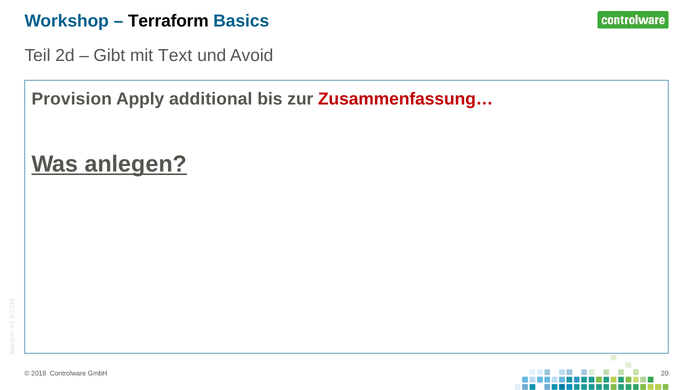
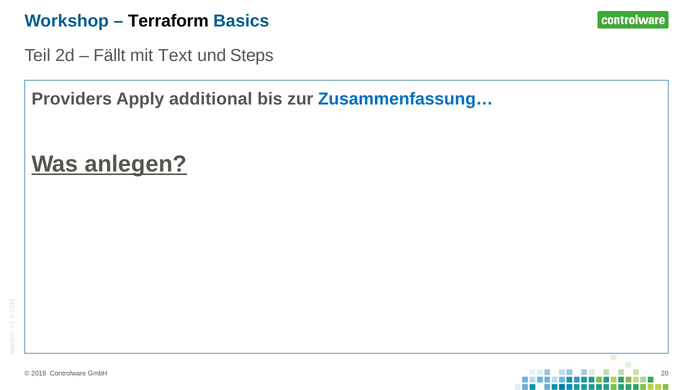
Gibt: Gibt -> Fällt
Avoid: Avoid -> Steps
Provision: Provision -> Providers
Zusammenfassung… colour: red -> blue
